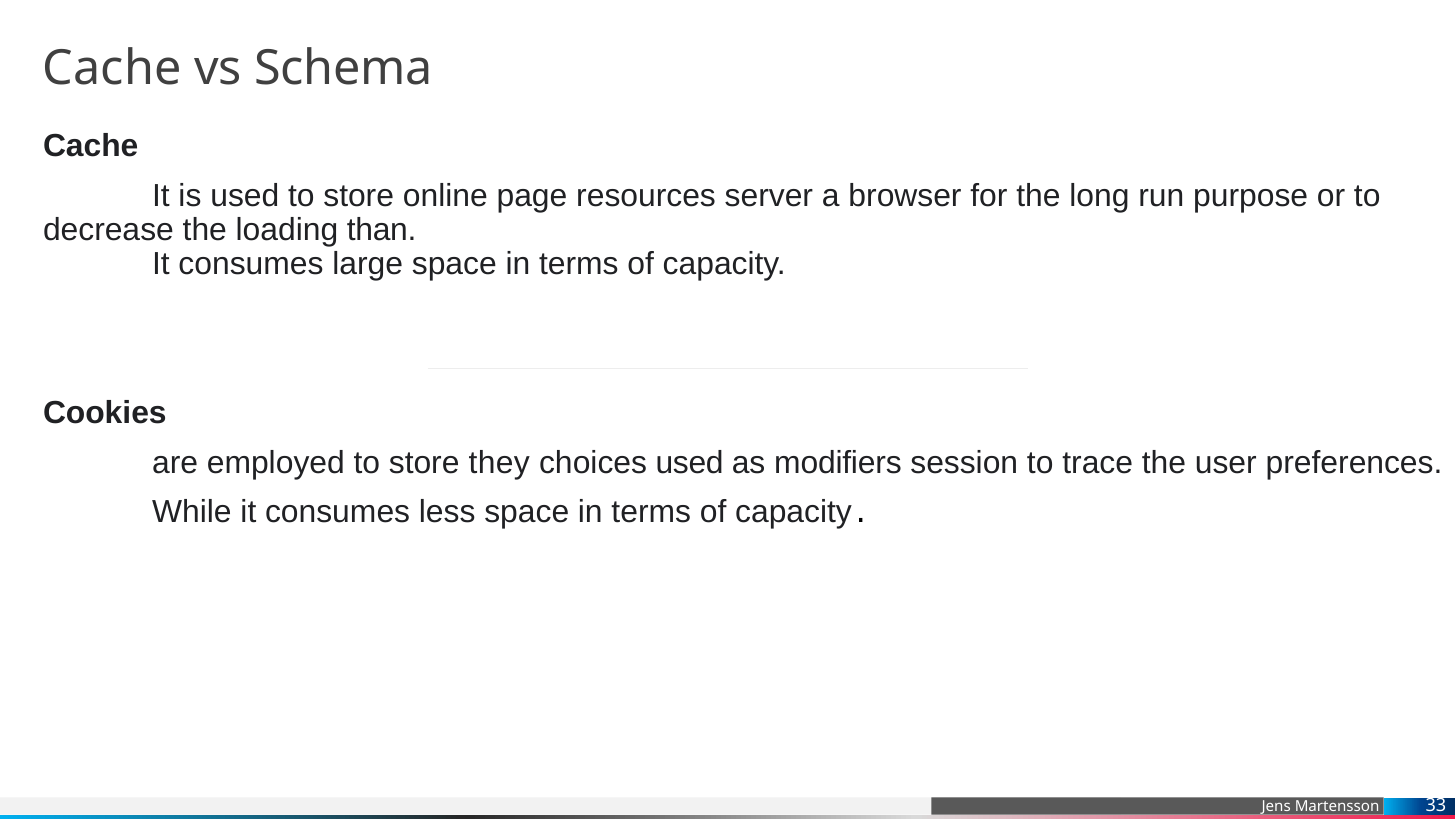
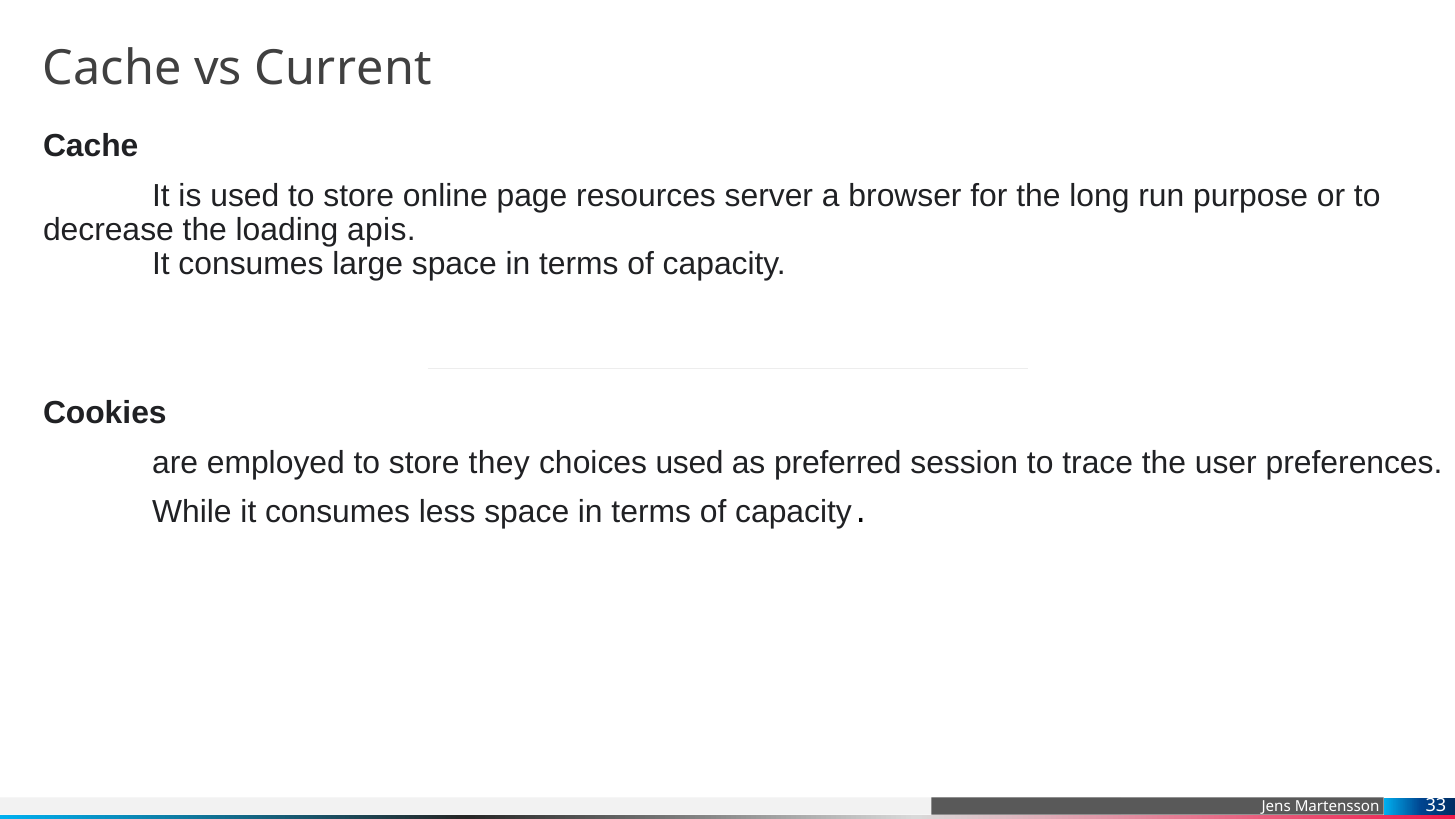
Schema: Schema -> Current
than: than -> apis
modifiers: modifiers -> preferred
